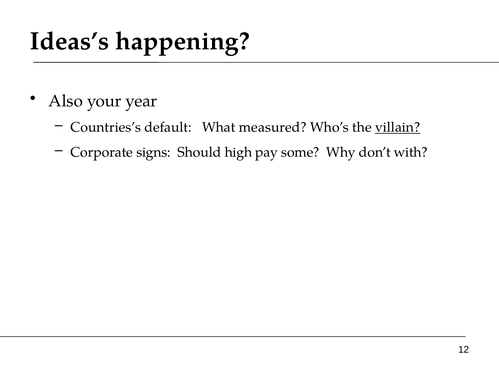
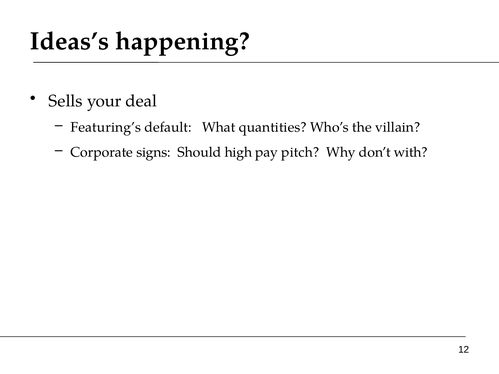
Also: Also -> Sells
year: year -> deal
Countries’s: Countries’s -> Featuring’s
measured: measured -> quantities
villain underline: present -> none
some: some -> pitch
